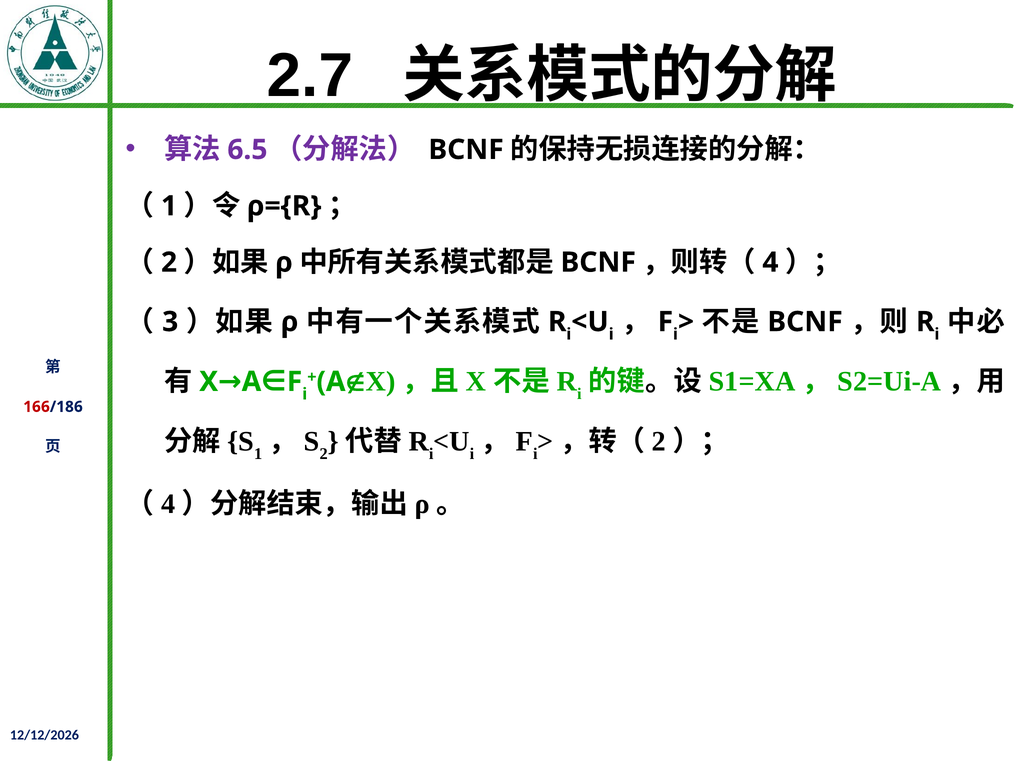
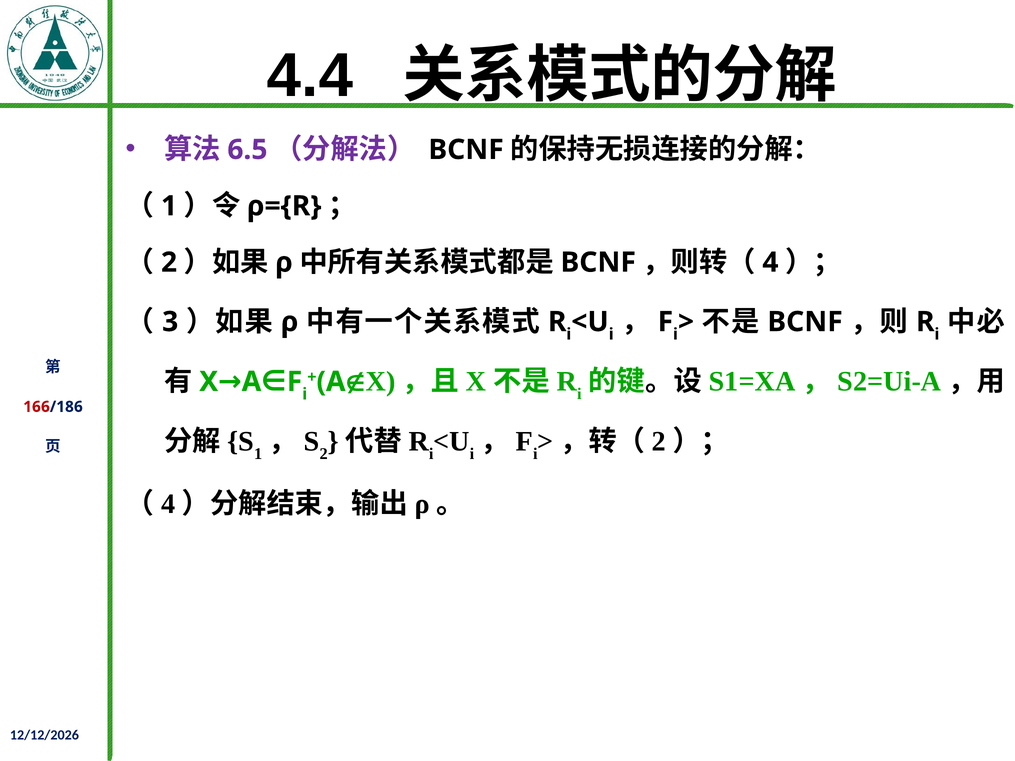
2.7: 2.7 -> 4.4
